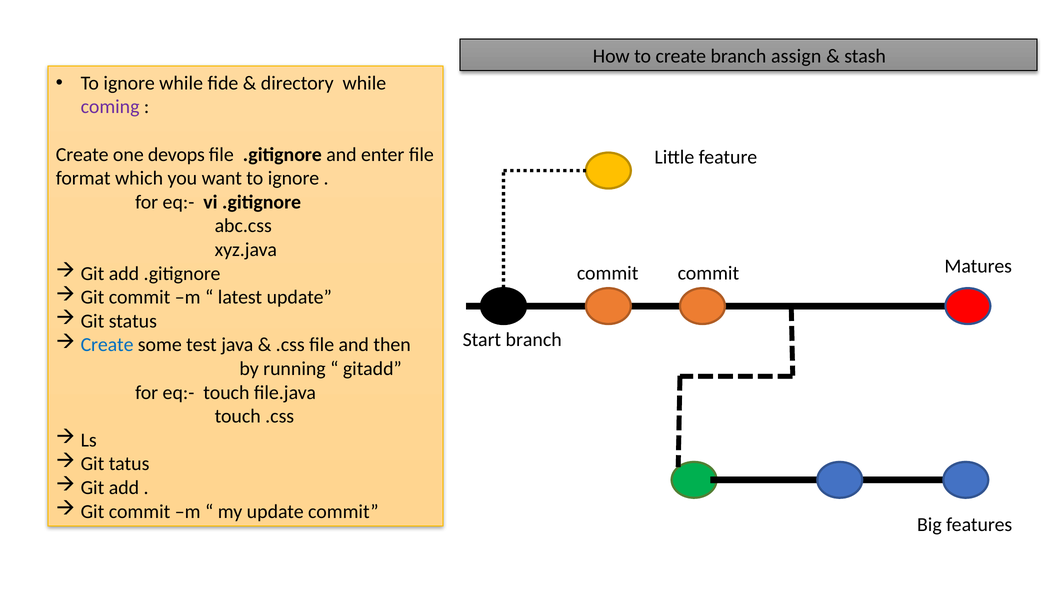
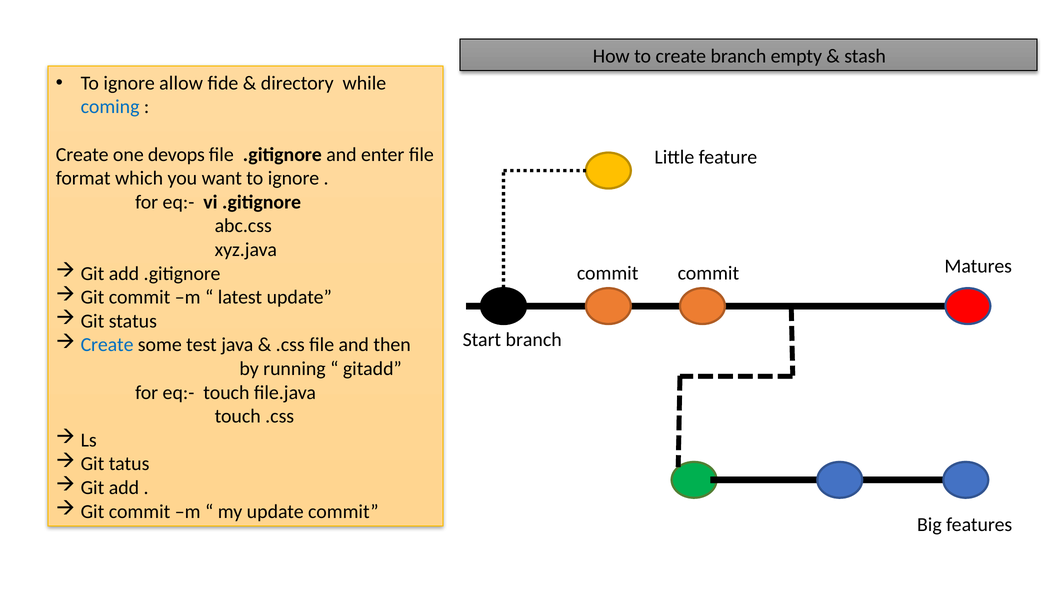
assign: assign -> empty
ignore while: while -> allow
coming colour: purple -> blue
